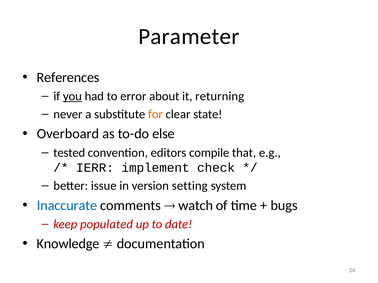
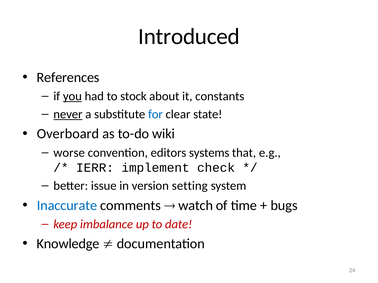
Parameter: Parameter -> Introduced
error: error -> stock
returning: returning -> constants
never underline: none -> present
for colour: orange -> blue
else: else -> wiki
tested: tested -> worse
compile: compile -> systems
populated: populated -> imbalance
